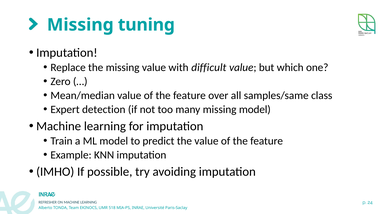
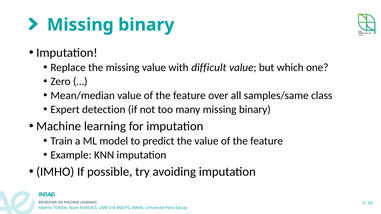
tuning at (146, 25): tuning -> binary
many missing model: model -> binary
